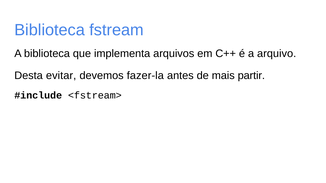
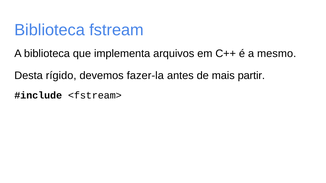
arquivo: arquivo -> mesmo
evitar: evitar -> rígido
